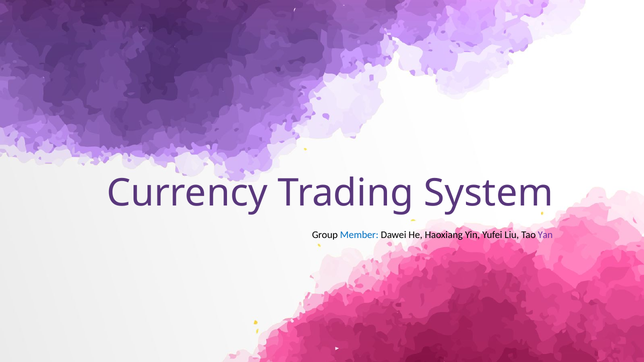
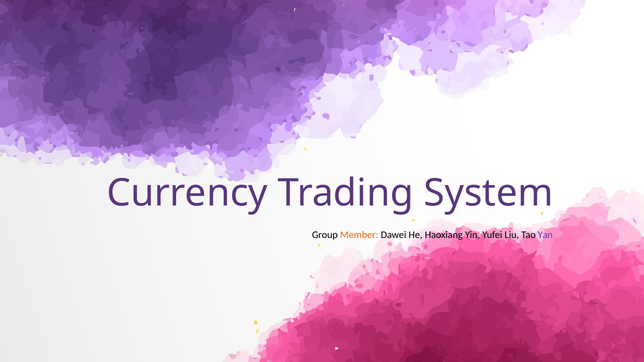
Member colour: blue -> orange
